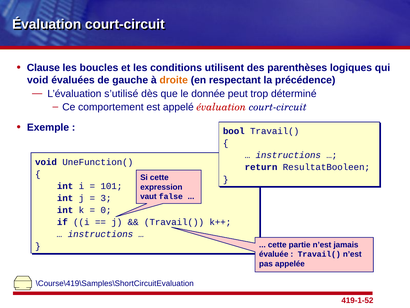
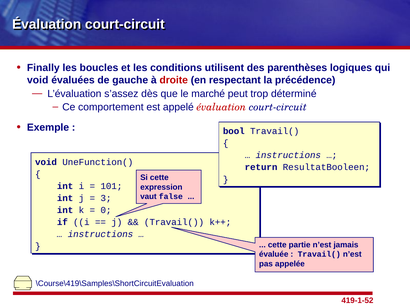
Clause: Clause -> Finally
droite colour: orange -> red
s’utilisé: s’utilisé -> s’assez
donnée: donnée -> marché
